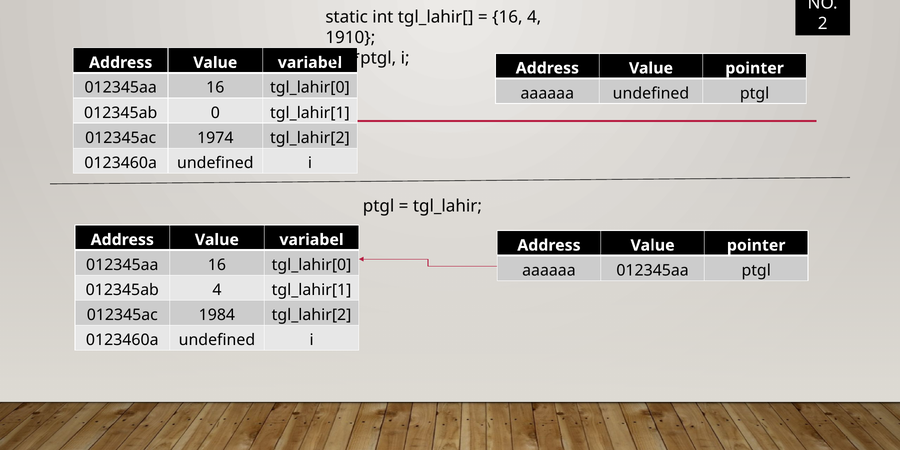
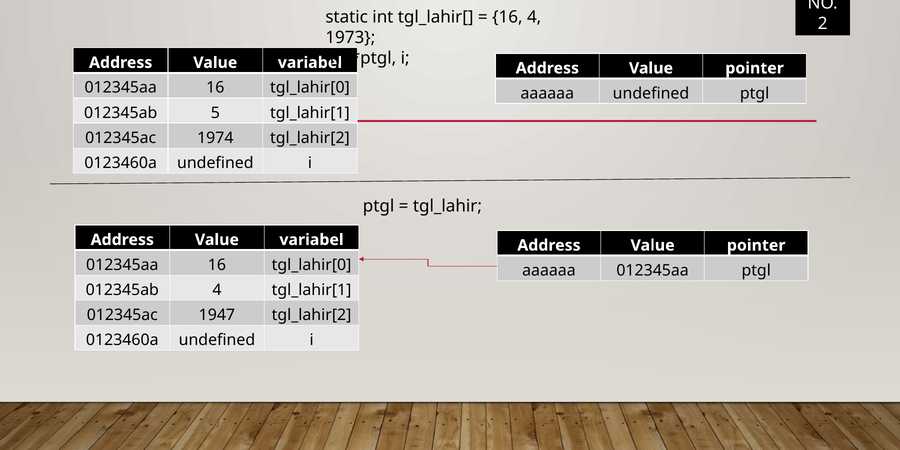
1910: 1910 -> 1973
0: 0 -> 5
1984: 1984 -> 1947
